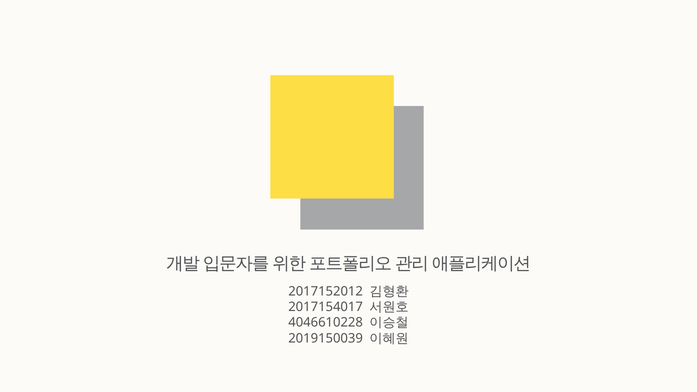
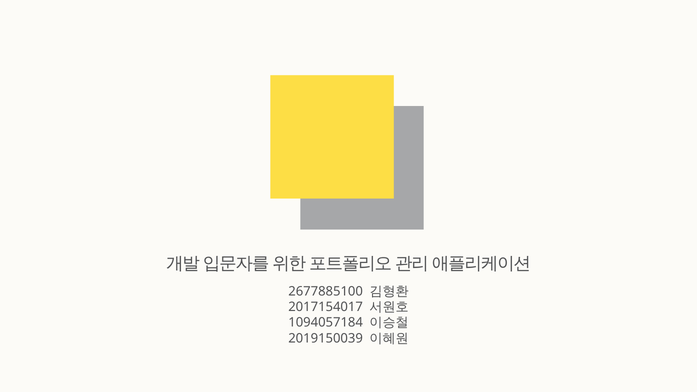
2017152012: 2017152012 -> 2677885100
4046610228: 4046610228 -> 1094057184
